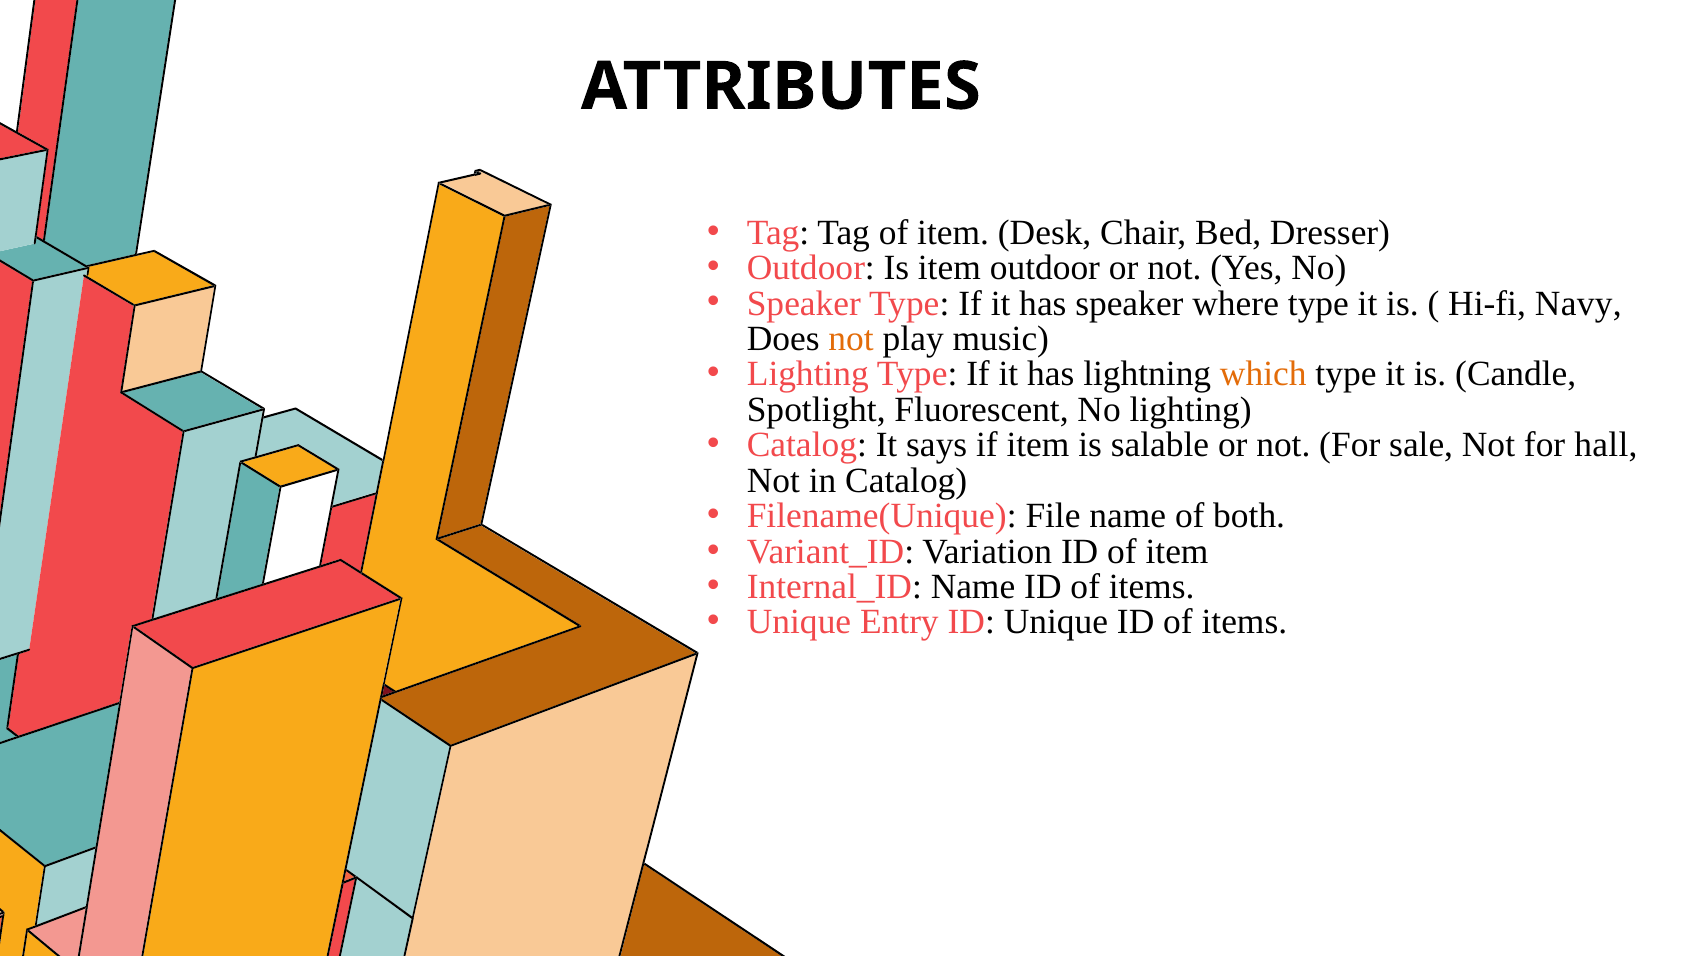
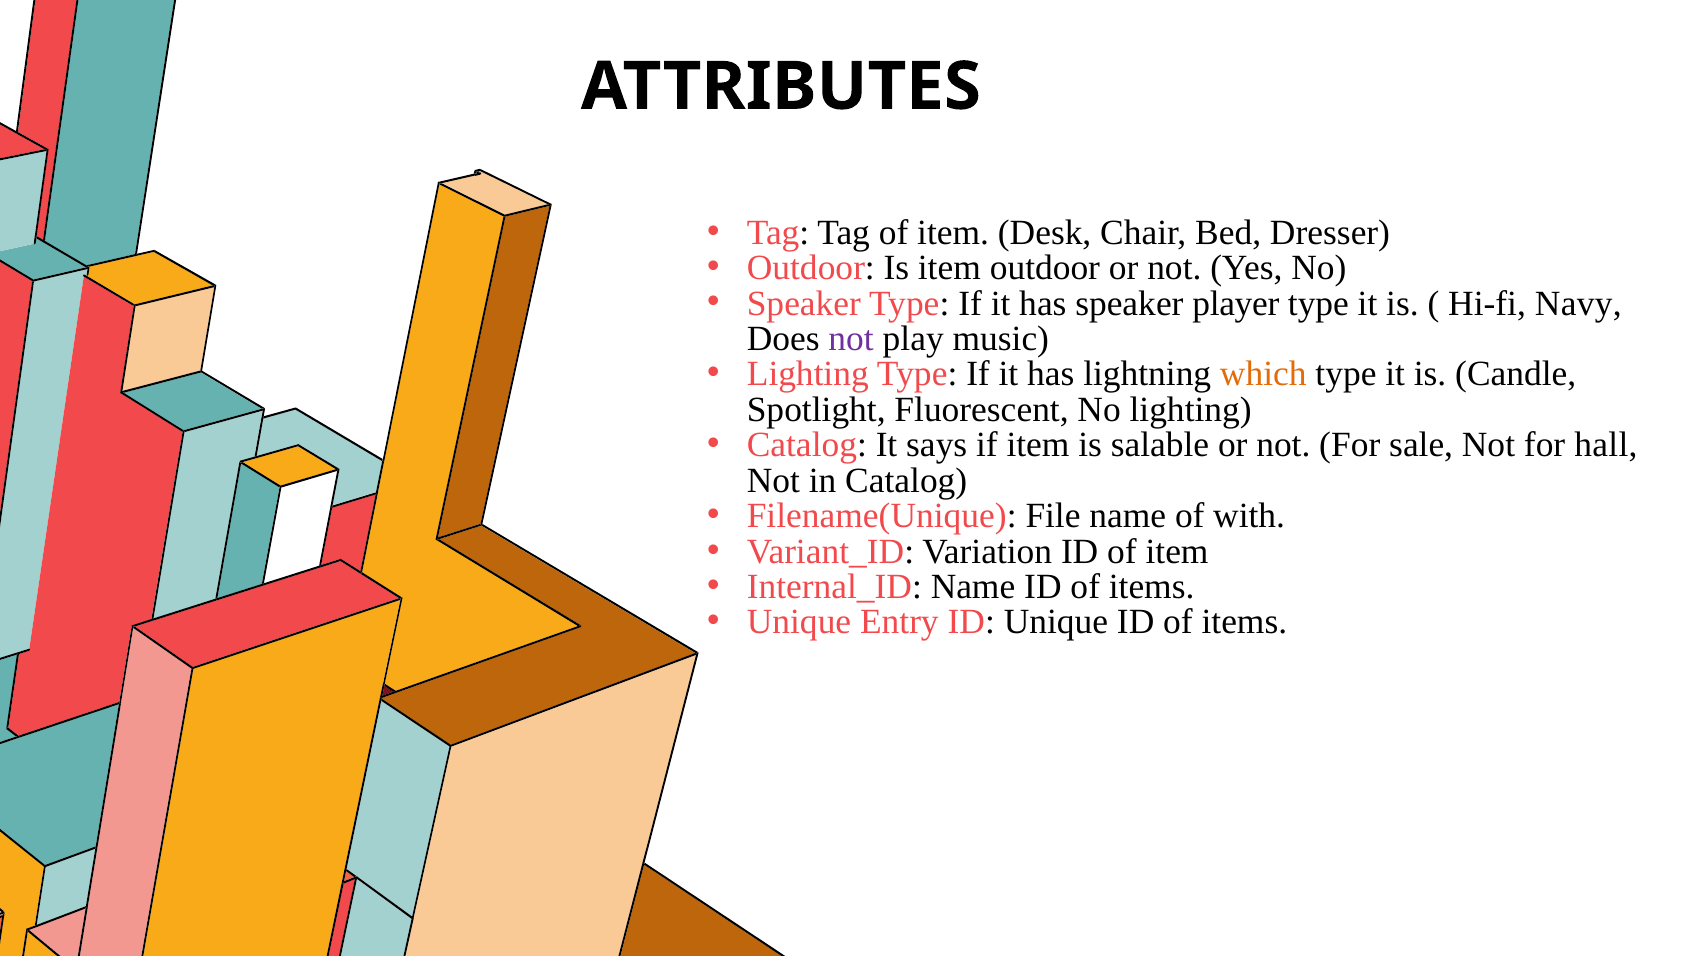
where: where -> player
not at (851, 339) colour: orange -> purple
both: both -> with
